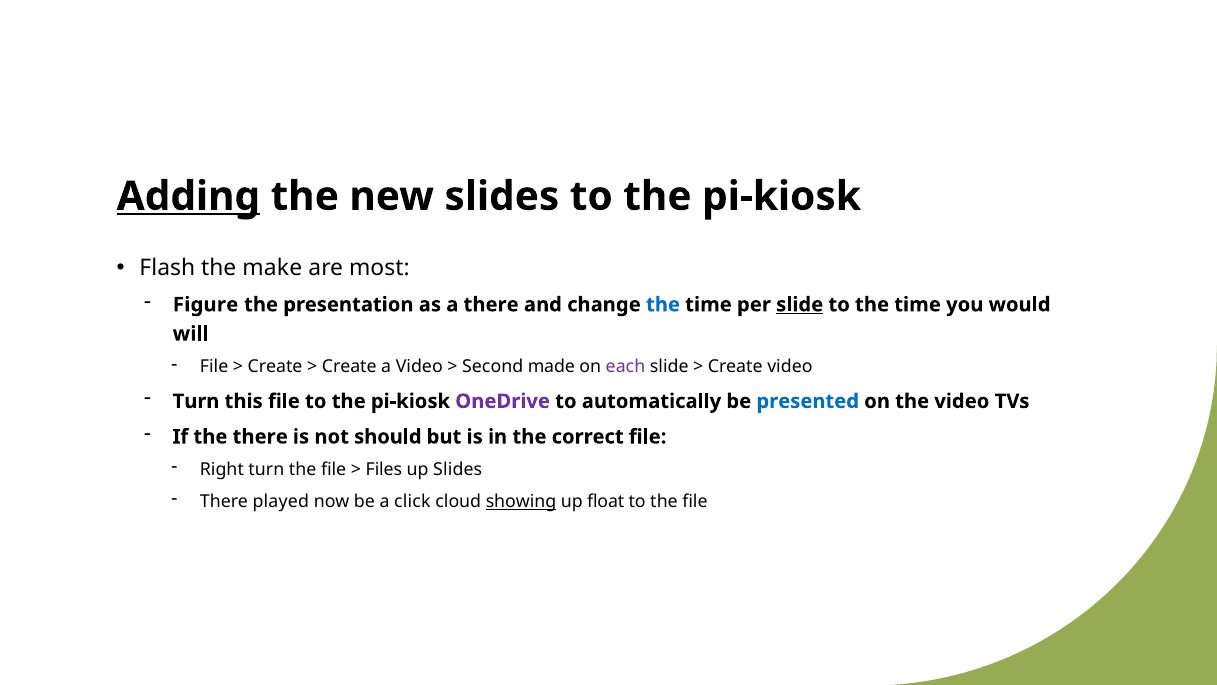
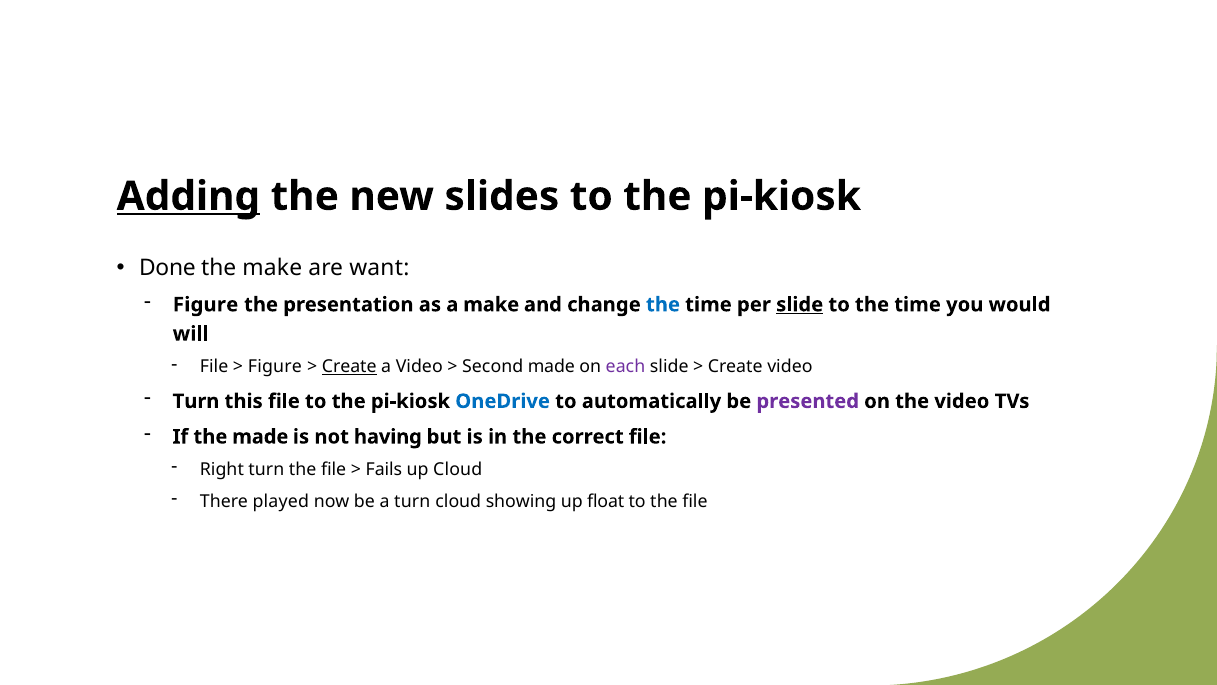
Flash: Flash -> Done
most: most -> want
a there: there -> make
Create at (275, 367): Create -> Figure
Create at (349, 367) underline: none -> present
OneDrive colour: purple -> blue
presented colour: blue -> purple
the there: there -> made
should: should -> having
Files: Files -> Fails
up Slides: Slides -> Cloud
a click: click -> turn
showing underline: present -> none
